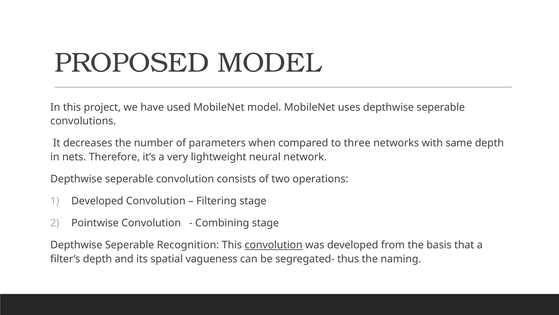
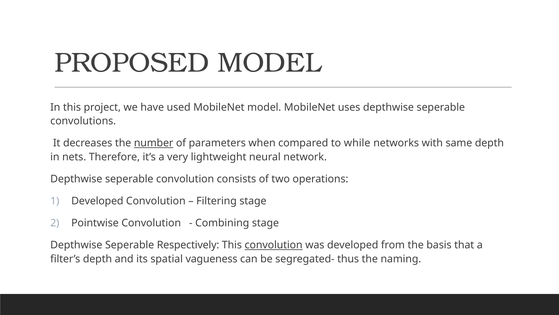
number underline: none -> present
three: three -> while
Recognition: Recognition -> Respectively
